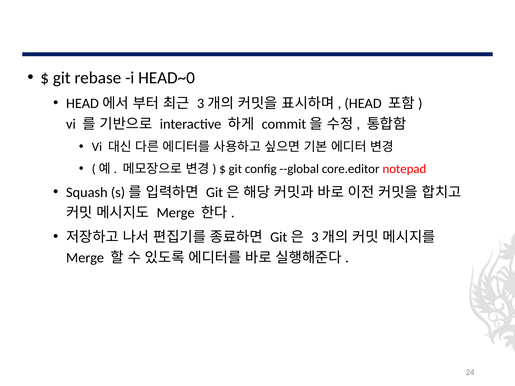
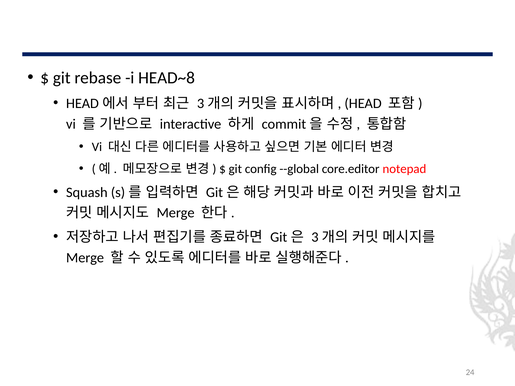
HEAD~0: HEAD~0 -> HEAD~8
